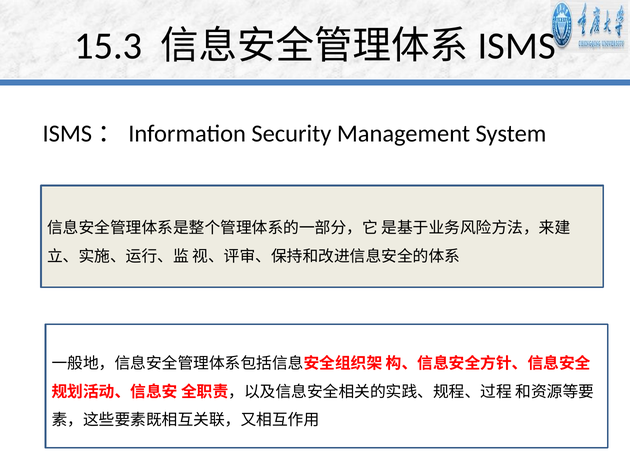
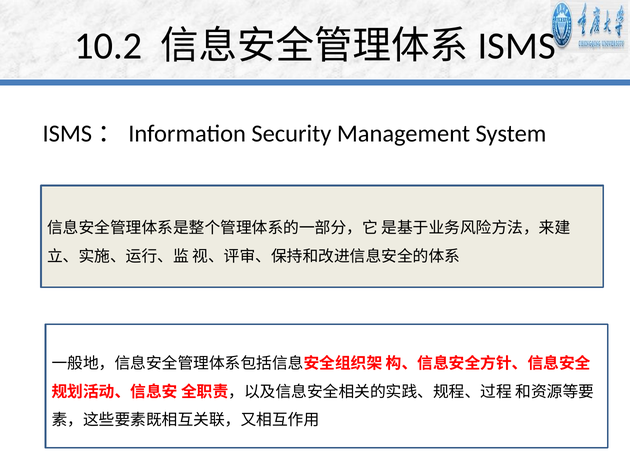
15.3: 15.3 -> 10.2
